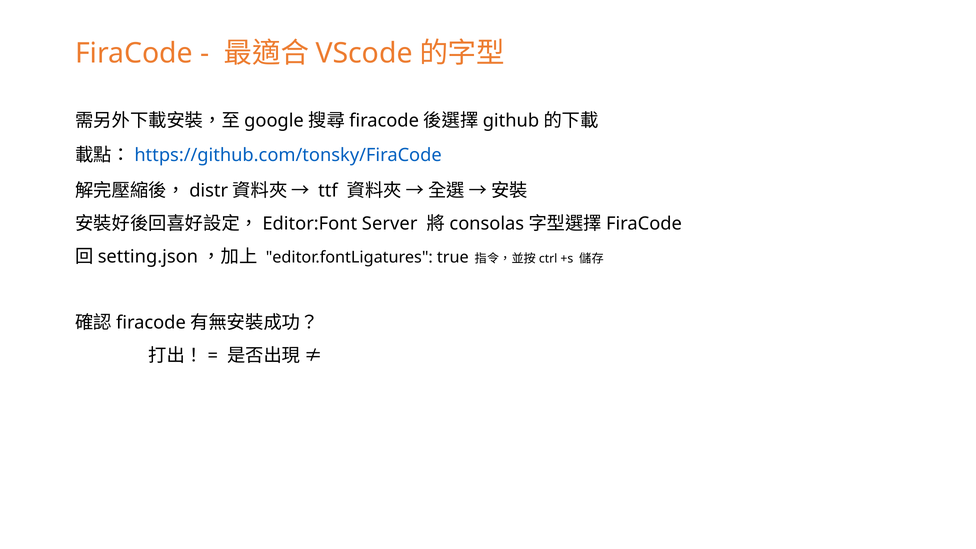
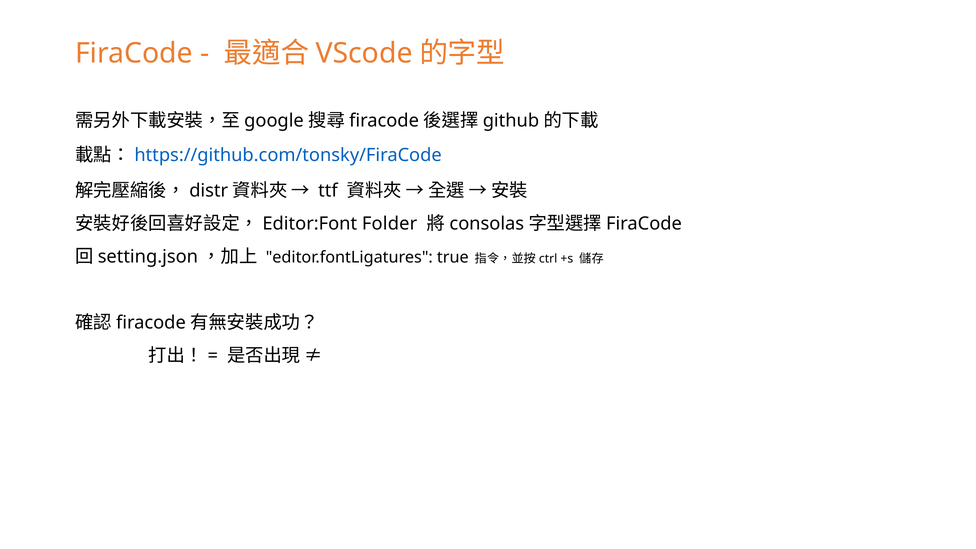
Server: Server -> Folder
